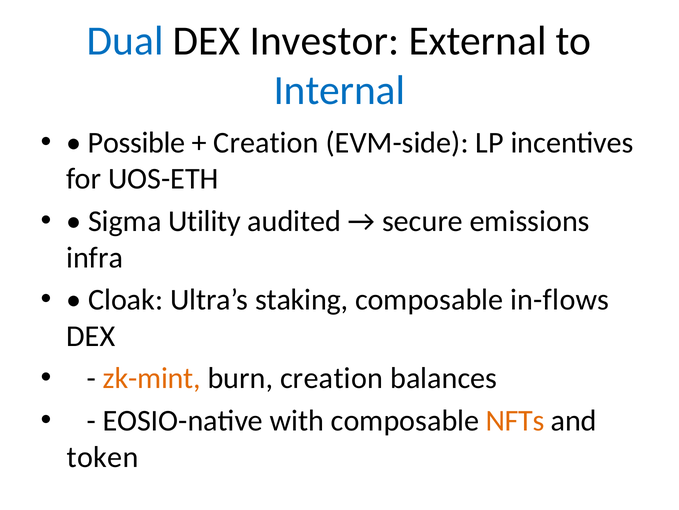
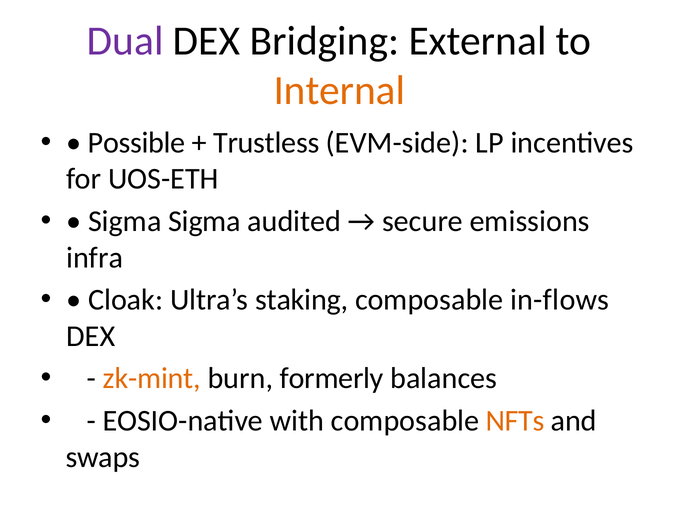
Dual colour: blue -> purple
Investor: Investor -> Bridging
Internal colour: blue -> orange
Creation at (266, 142): Creation -> Trustless
Sigma Utility: Utility -> Sigma
burn creation: creation -> formerly
token: token -> swaps
